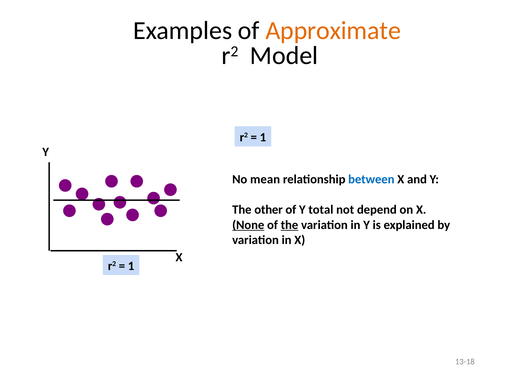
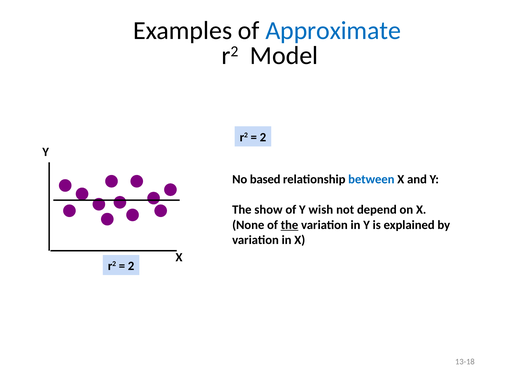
Approximate colour: orange -> blue
1 at (263, 137): 1 -> 2
mean: mean -> based
other: other -> show
total: total -> wish
None underline: present -> none
1 at (131, 266): 1 -> 2
